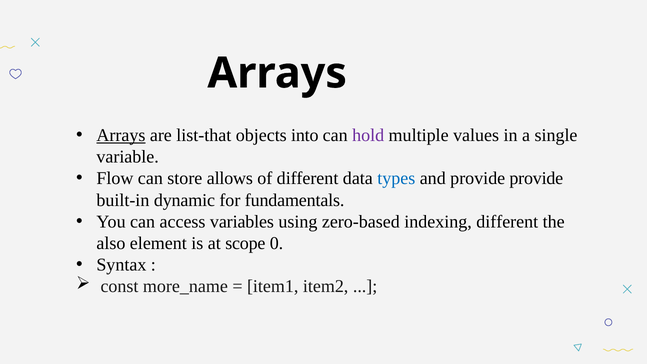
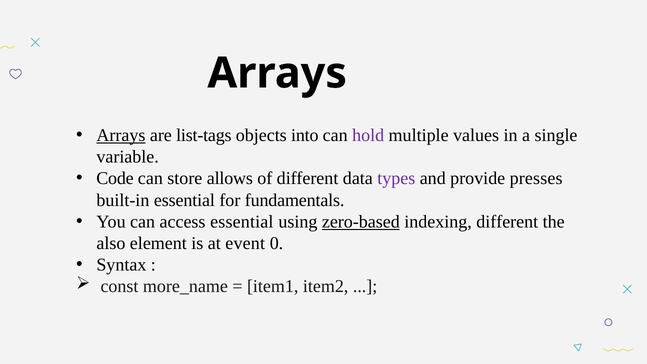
list-that: list-that -> list-tags
Flow: Flow -> Code
types colour: blue -> purple
provide provide: provide -> presses
built-in dynamic: dynamic -> essential
access variables: variables -> essential
zero-based underline: none -> present
scope: scope -> event
